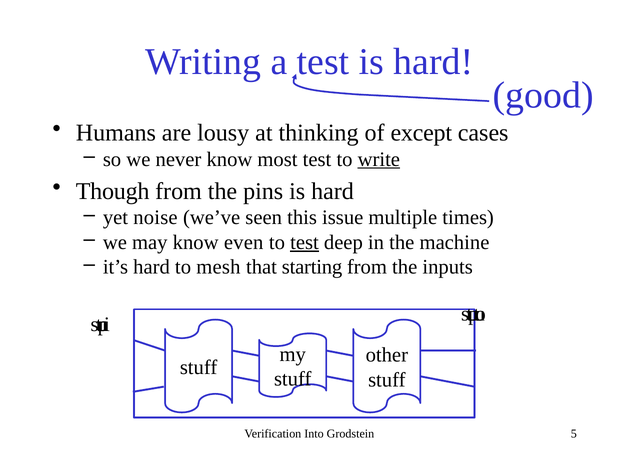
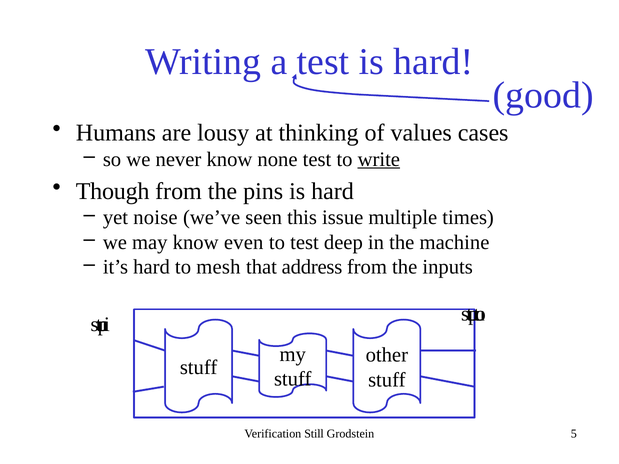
except: except -> values
most: most -> none
test at (304, 243) underline: present -> none
starting: starting -> address
Into: Into -> Still
